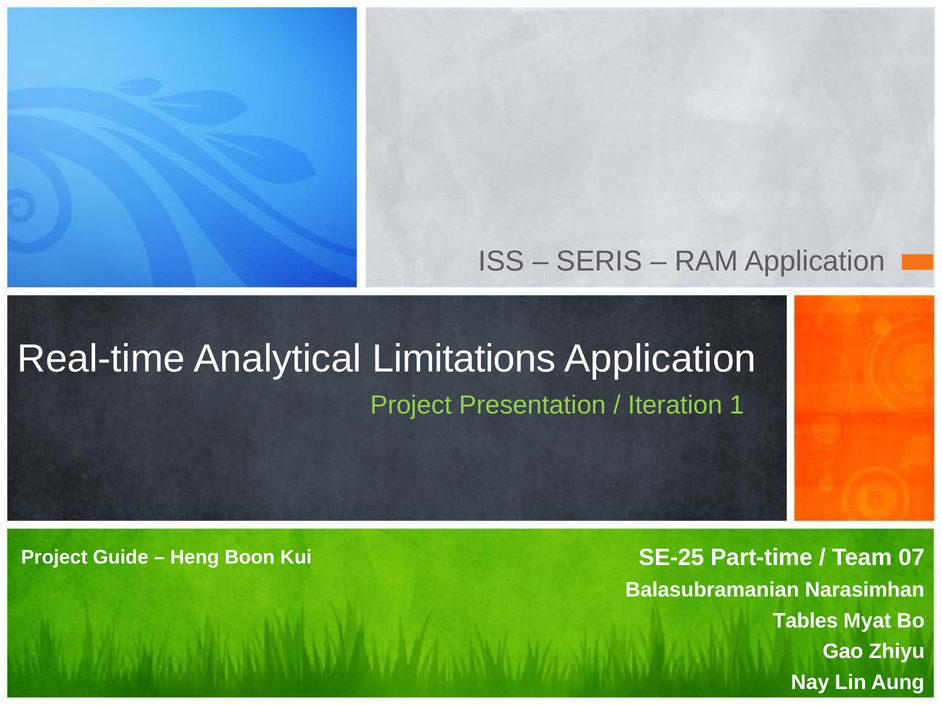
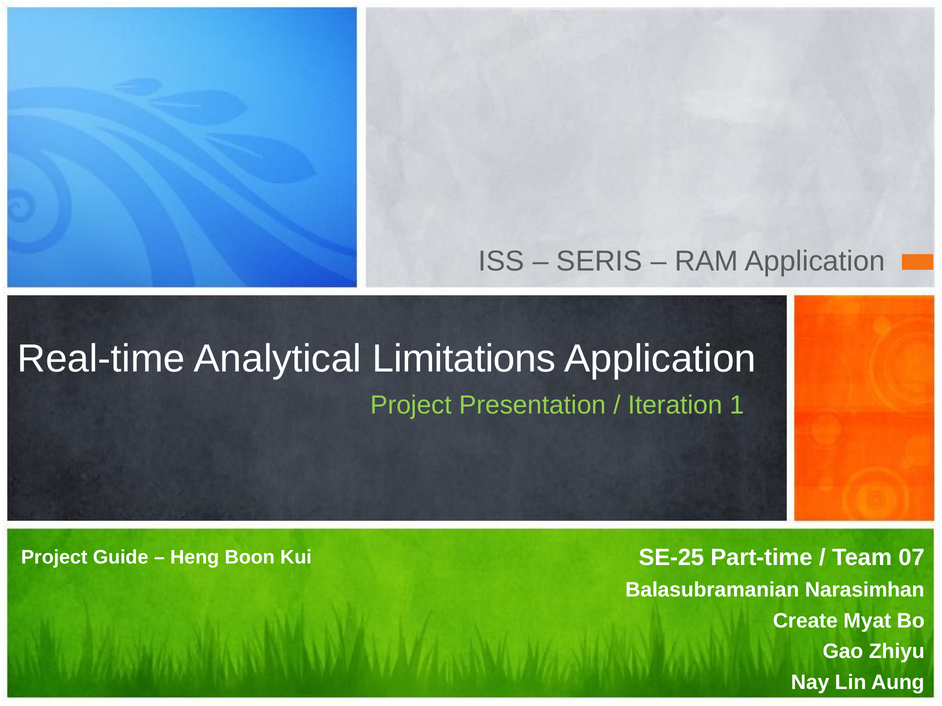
Tables: Tables -> Create
